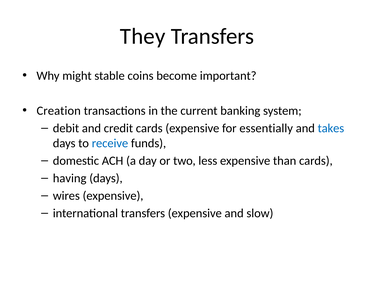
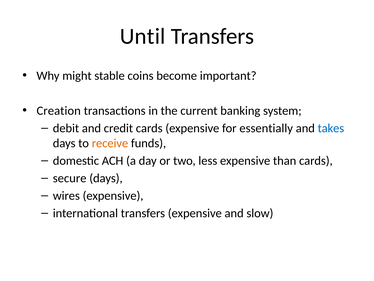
They: They -> Until
receive colour: blue -> orange
having: having -> secure
